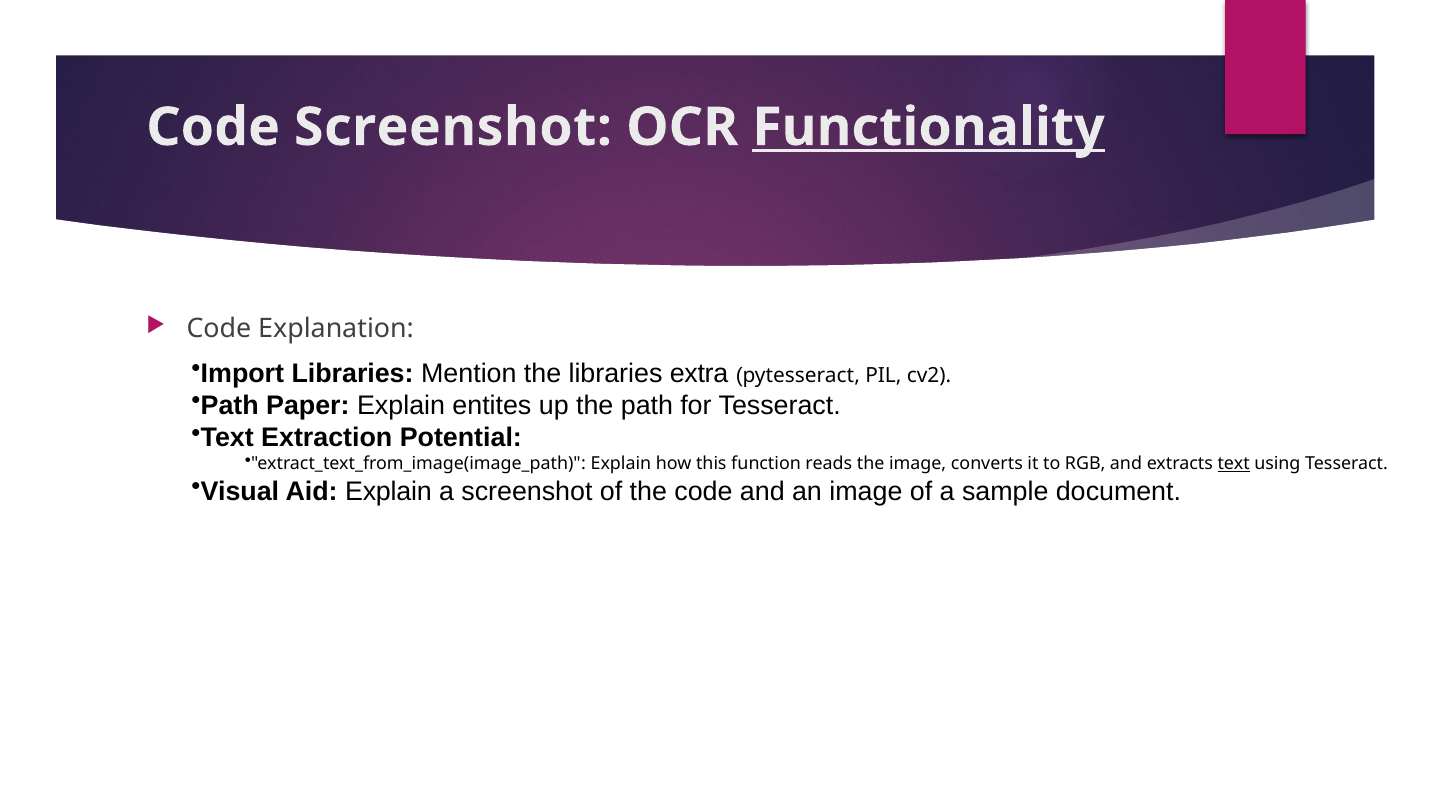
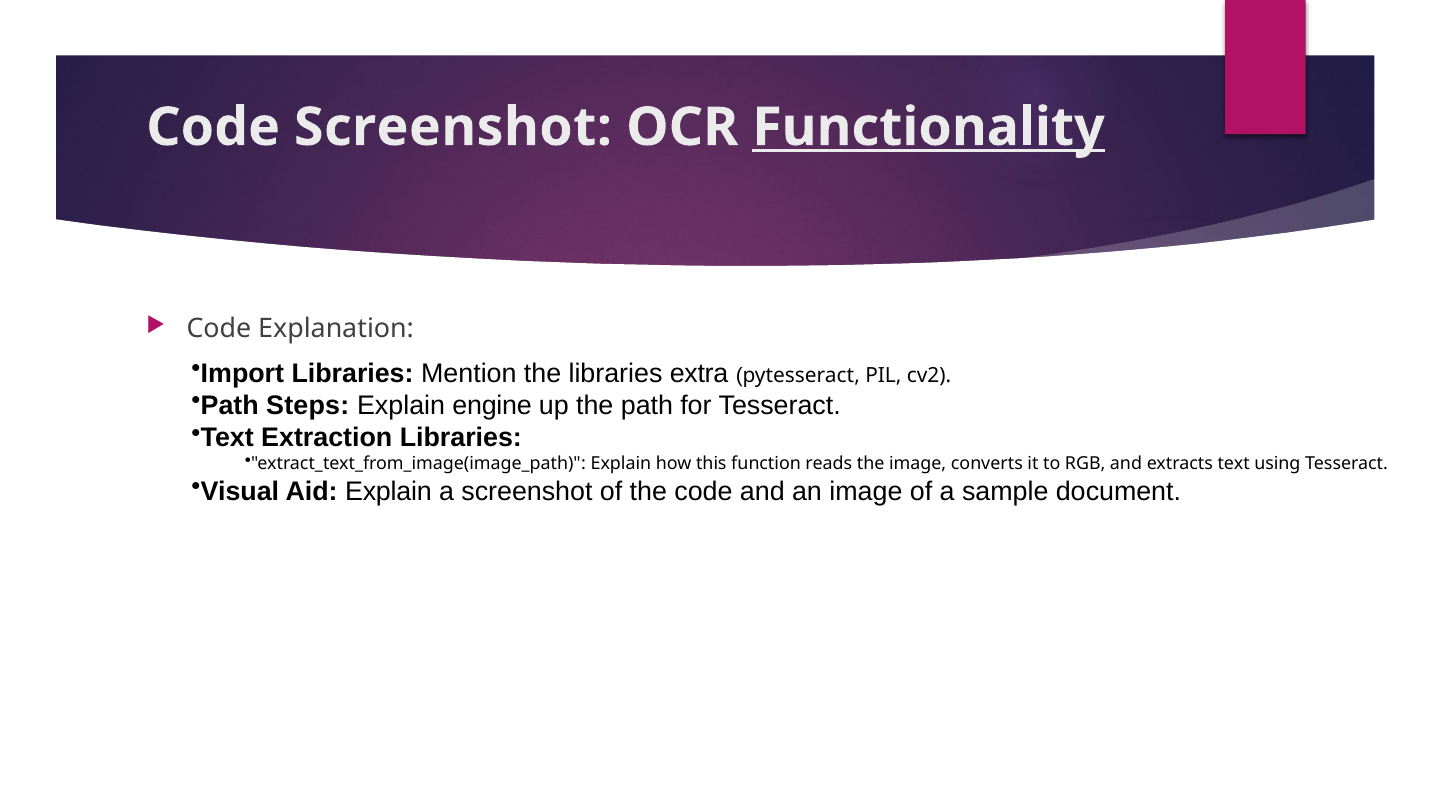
Paper: Paper -> Steps
entites: entites -> engine
Extraction Potential: Potential -> Libraries
text at (1234, 464) underline: present -> none
